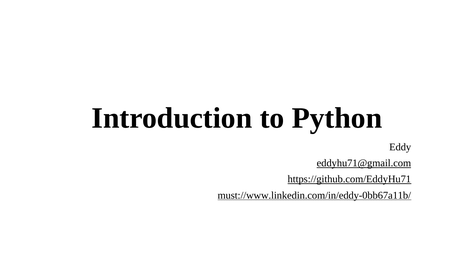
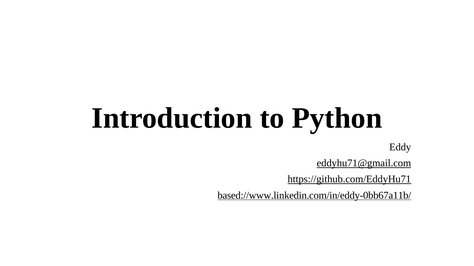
must://www.linkedin.com/in/eddy-0bb67a11b/: must://www.linkedin.com/in/eddy-0bb67a11b/ -> based://www.linkedin.com/in/eddy-0bb67a11b/
